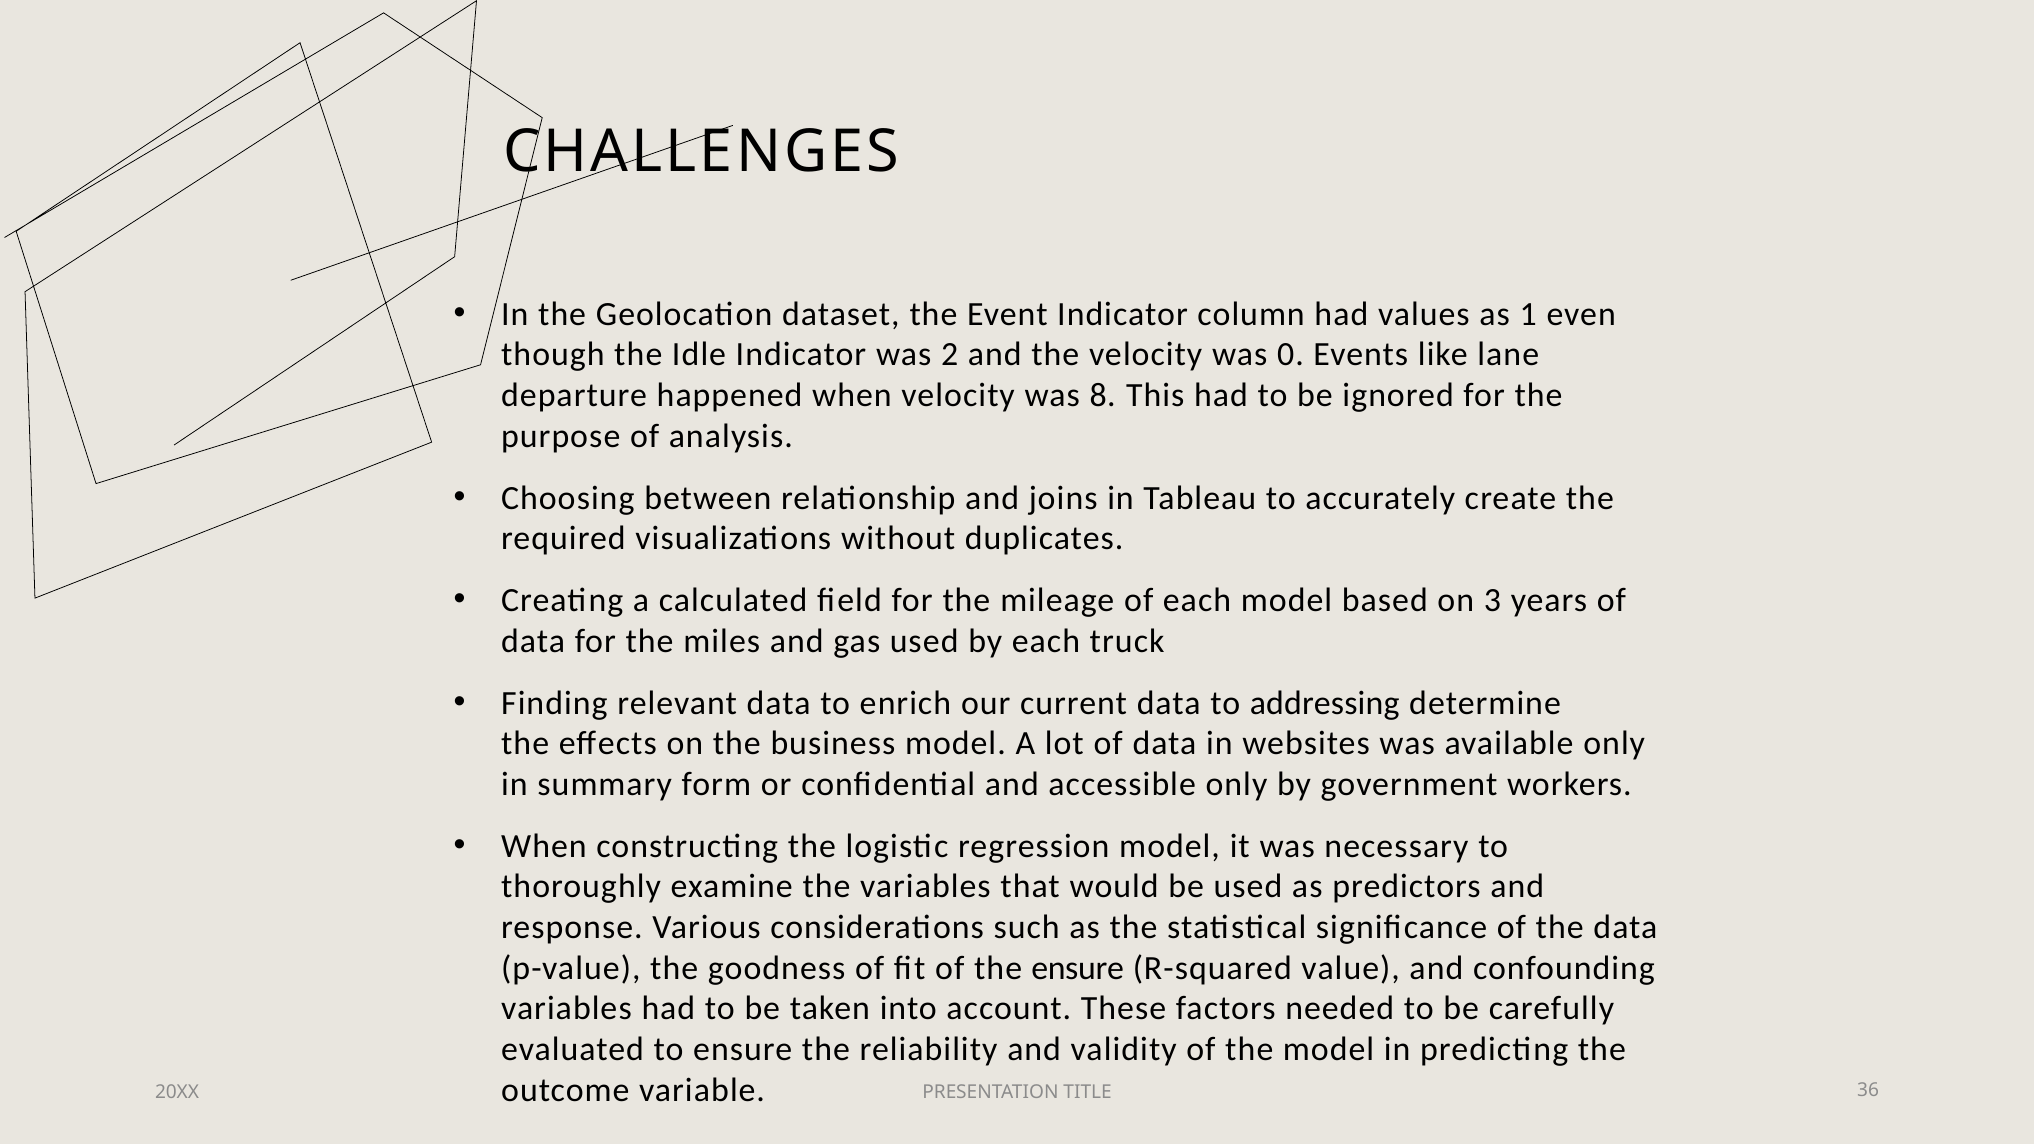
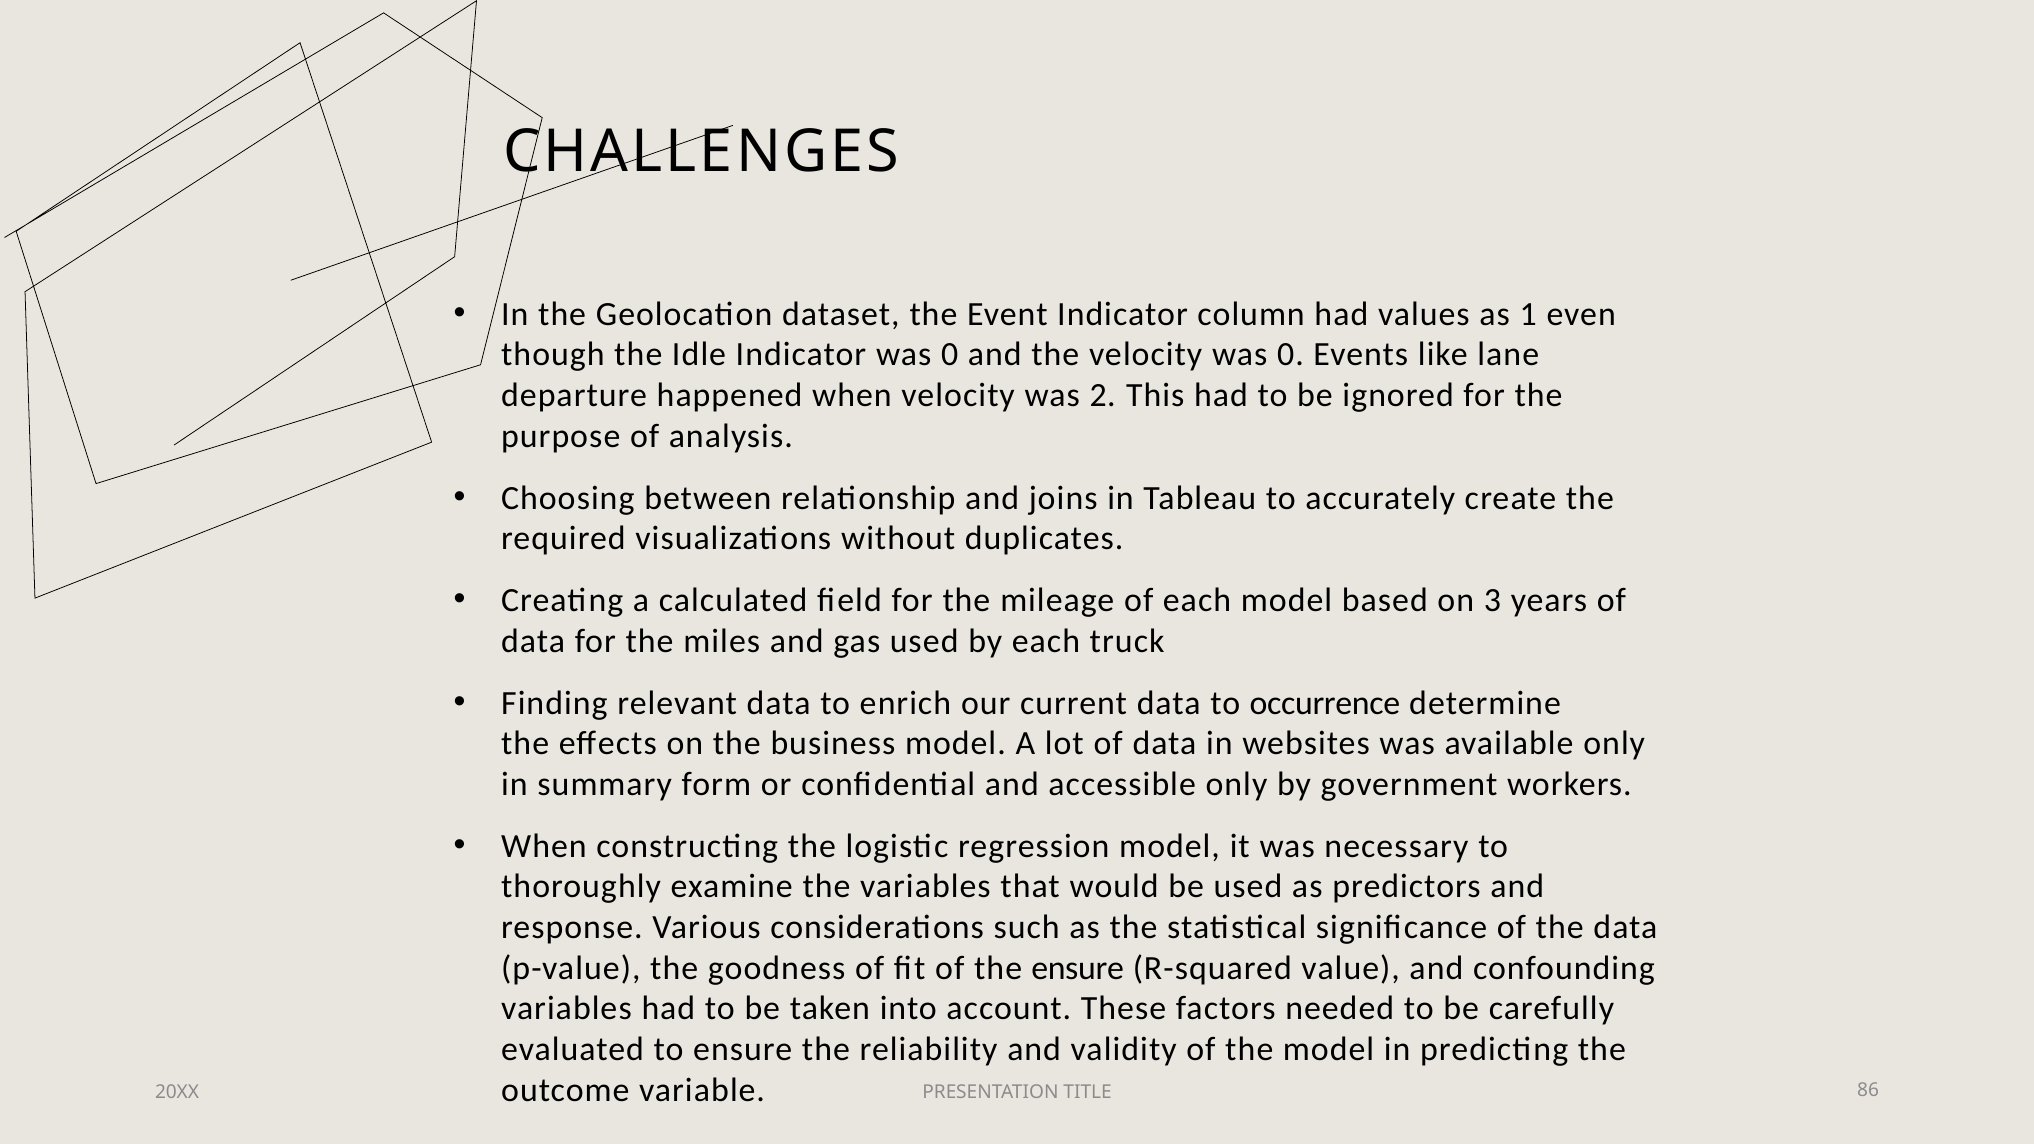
Indicator was 2: 2 -> 0
8: 8 -> 2
addressing: addressing -> occurrence
36: 36 -> 86
